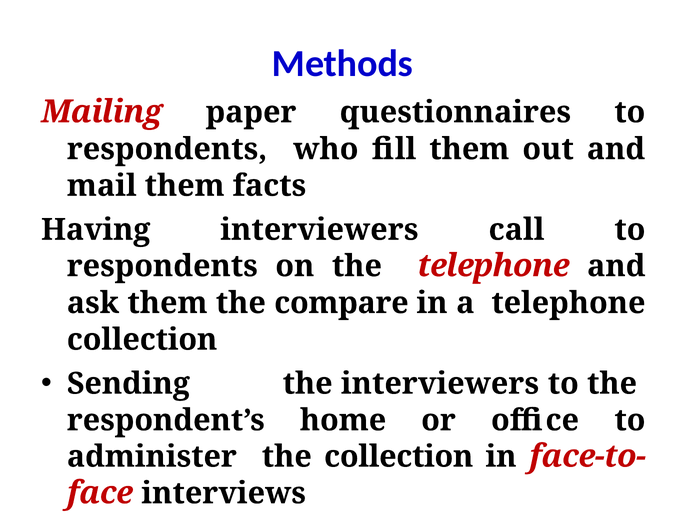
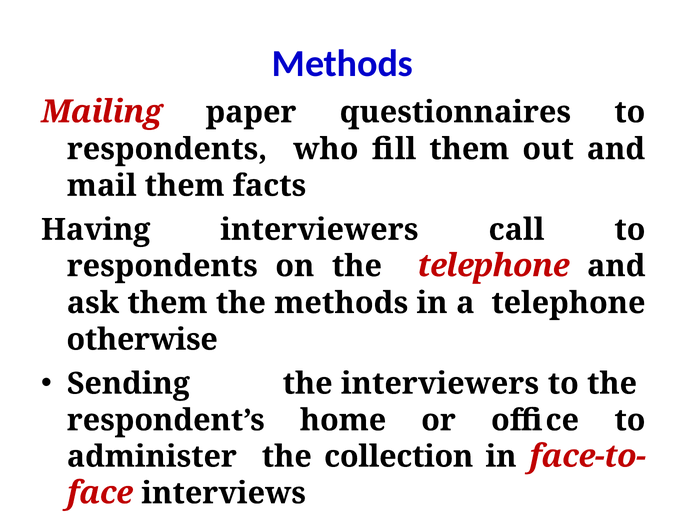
the compare: compare -> methods
collection at (142, 339): collection -> otherwise
